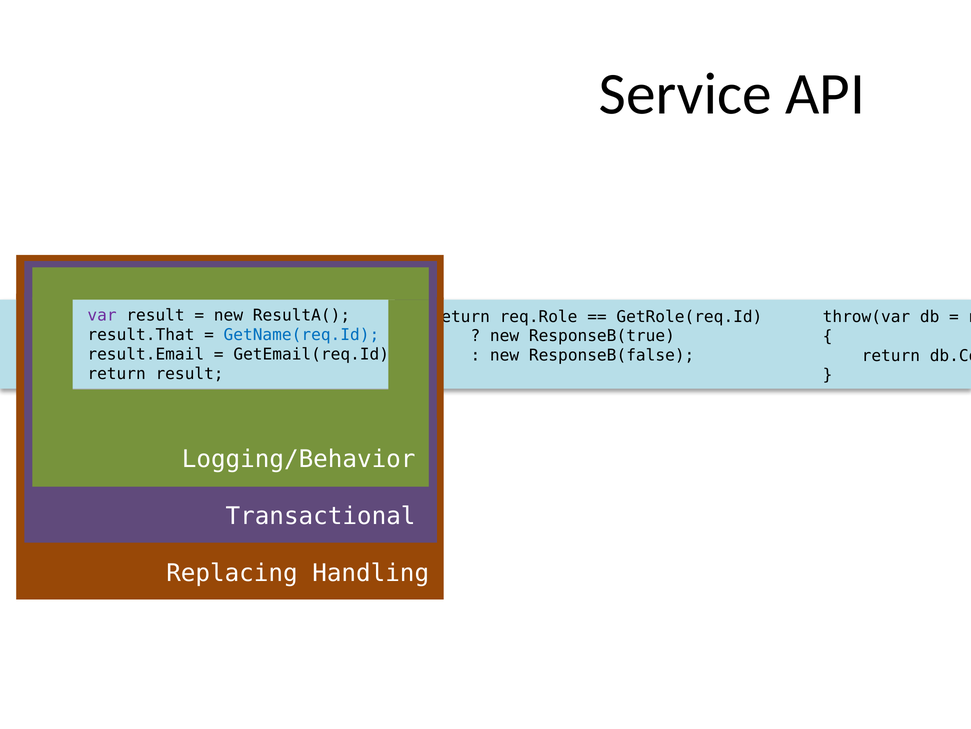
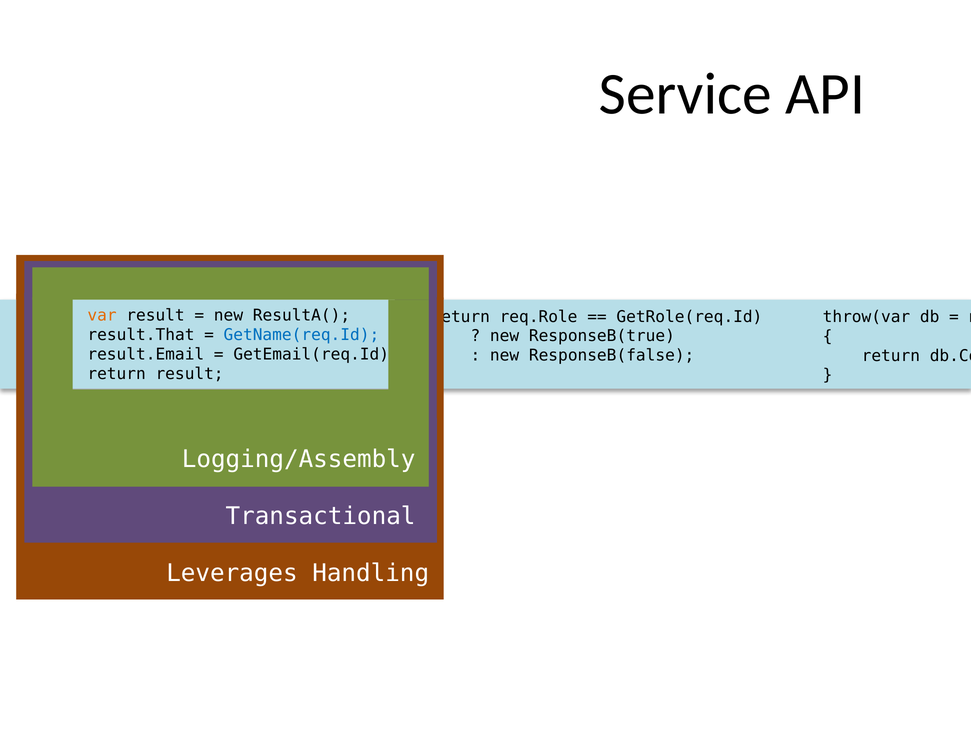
var colour: purple -> orange
Logging/Behavior: Logging/Behavior -> Logging/Assembly
Replacing: Replacing -> Leverages
